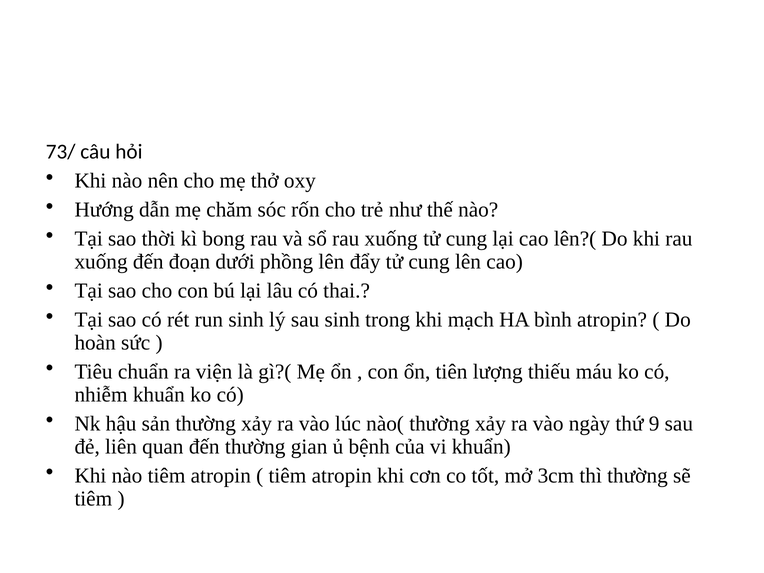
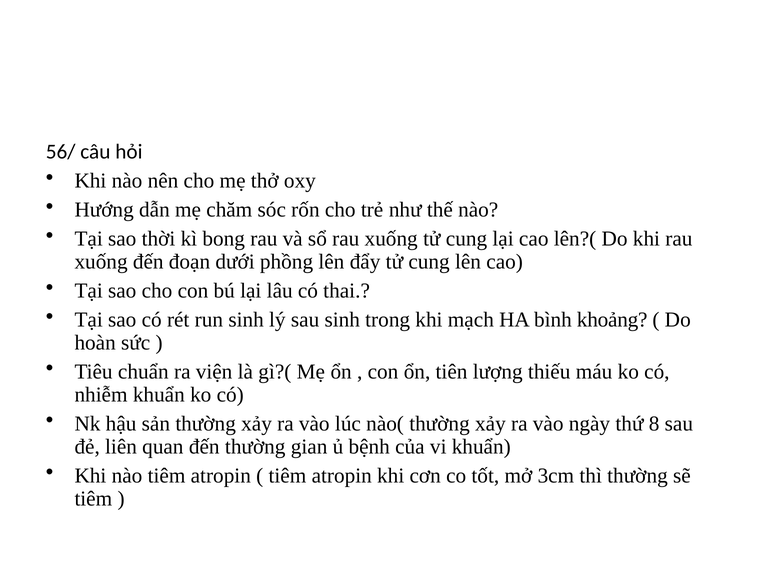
73/: 73/ -> 56/
bình atropin: atropin -> khoảng
9: 9 -> 8
